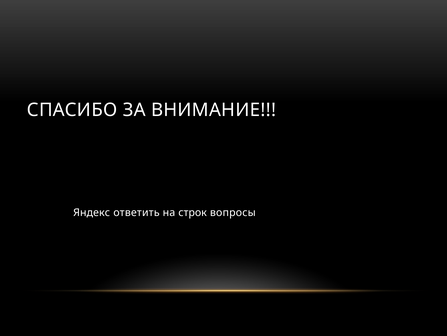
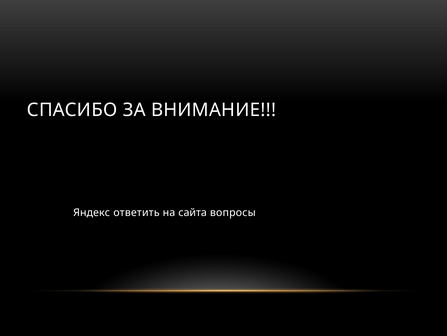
строк: строк -> сайта
